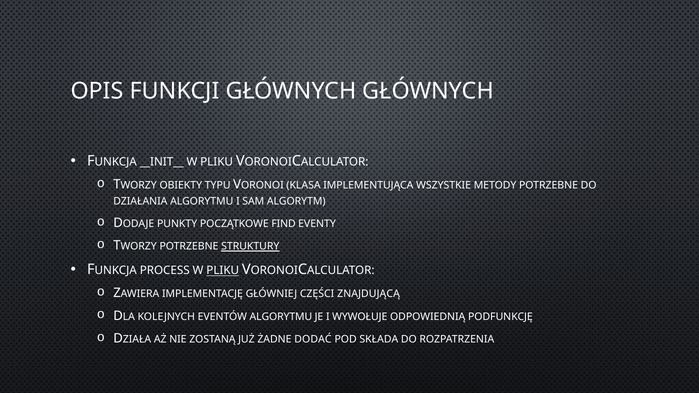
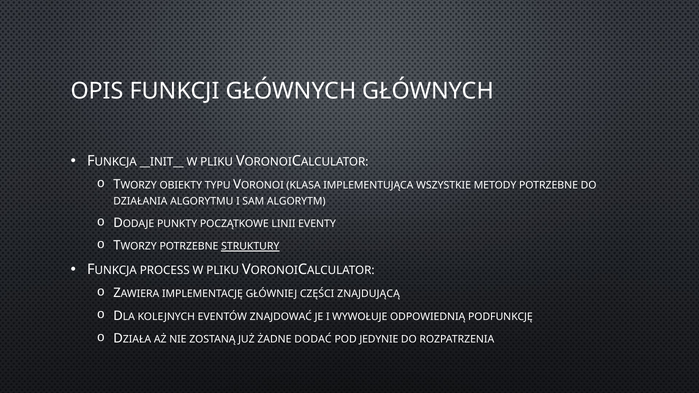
FIND: FIND -> LINII
PLIKU at (223, 271) underline: present -> none
EVENTÓW ALGORYTMU: ALGORYTMU -> ZNAJDOWAĆ
SKŁADA: SKŁADA -> JEDYNIE
